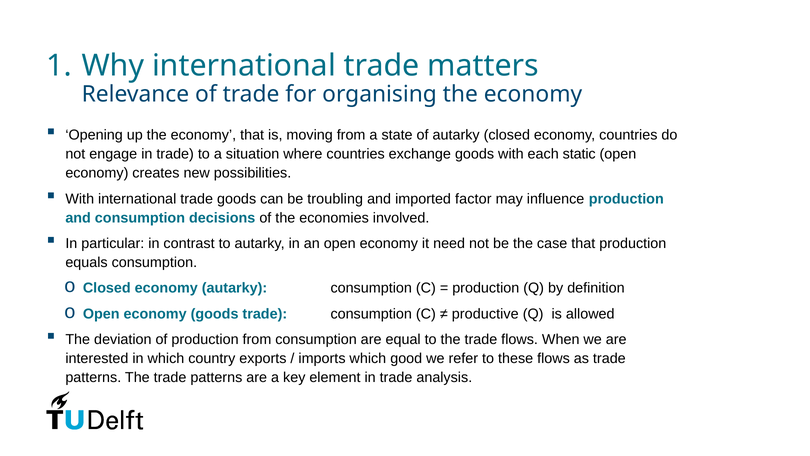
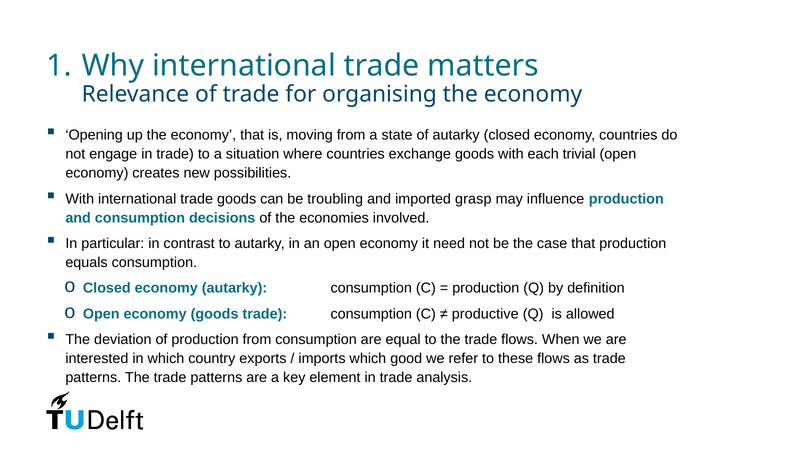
static: static -> trivial
factor: factor -> grasp
